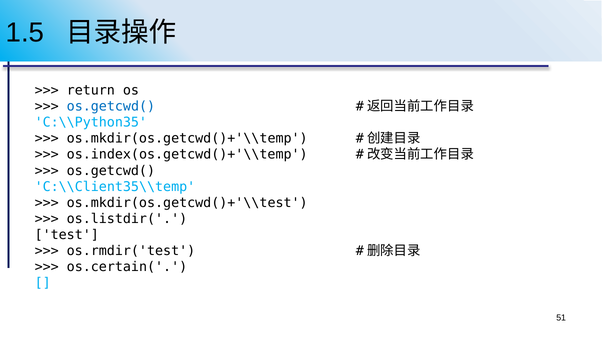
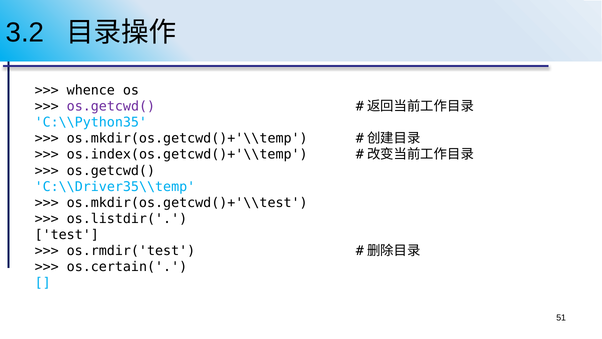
1.5: 1.5 -> 3.2
return: return -> whence
os.getcwd( at (111, 106) colour: blue -> purple
C:\\Client35\\temp: C:\\Client35\\temp -> C:\\Driver35\\temp
